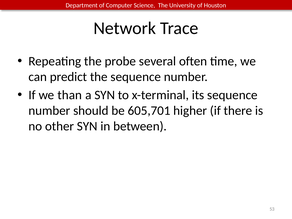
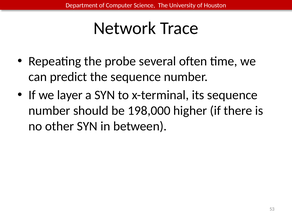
than: than -> layer
605,701: 605,701 -> 198,000
